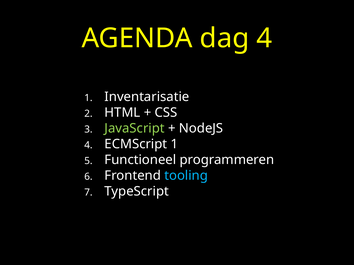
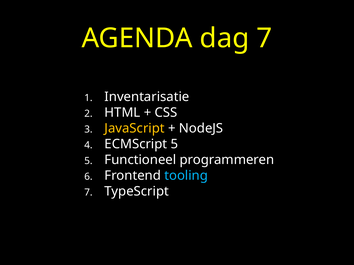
dag 4: 4 -> 7
JavaScript colour: light green -> yellow
ECMScript 1: 1 -> 5
